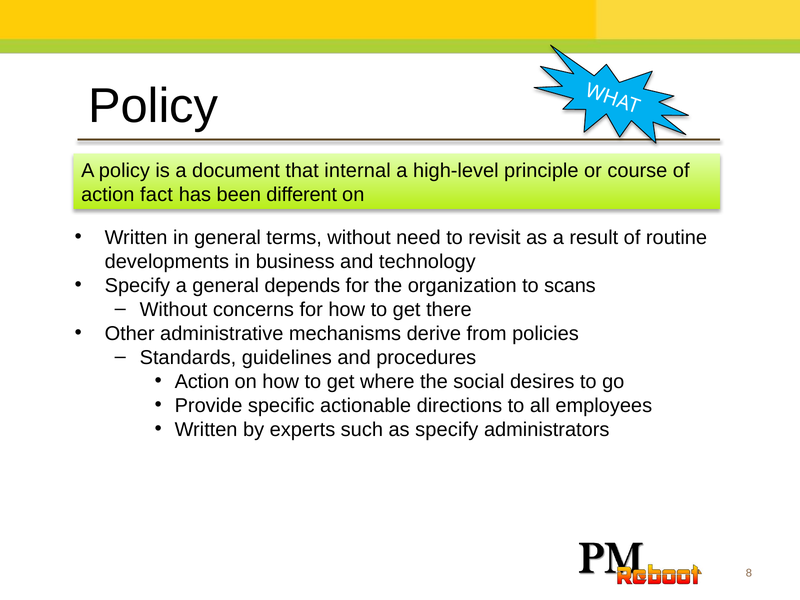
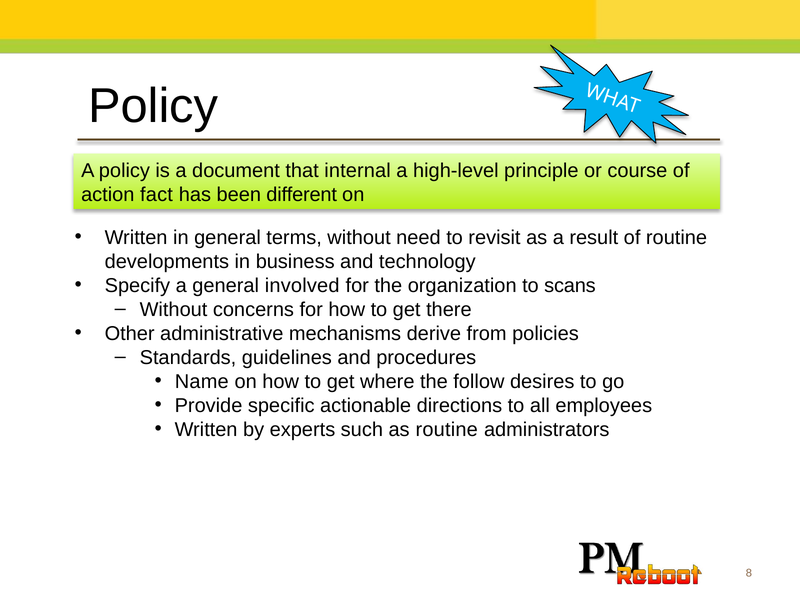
depends: depends -> involved
Action at (202, 381): Action -> Name
social: social -> follow
as specify: specify -> routine
